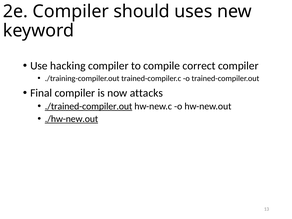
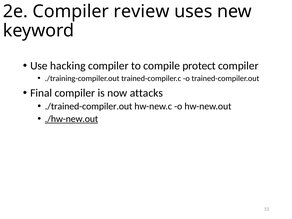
should: should -> review
correct: correct -> protect
./trained-compiler.out underline: present -> none
